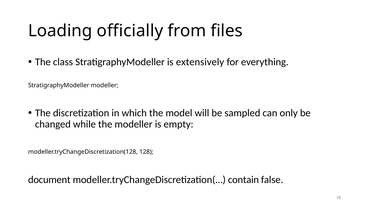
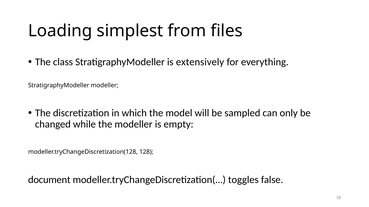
officially: officially -> simplest
contain: contain -> toggles
